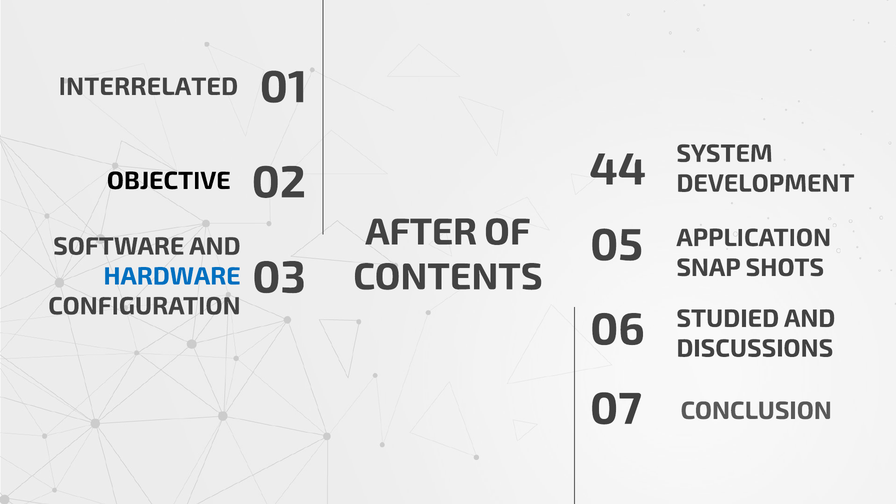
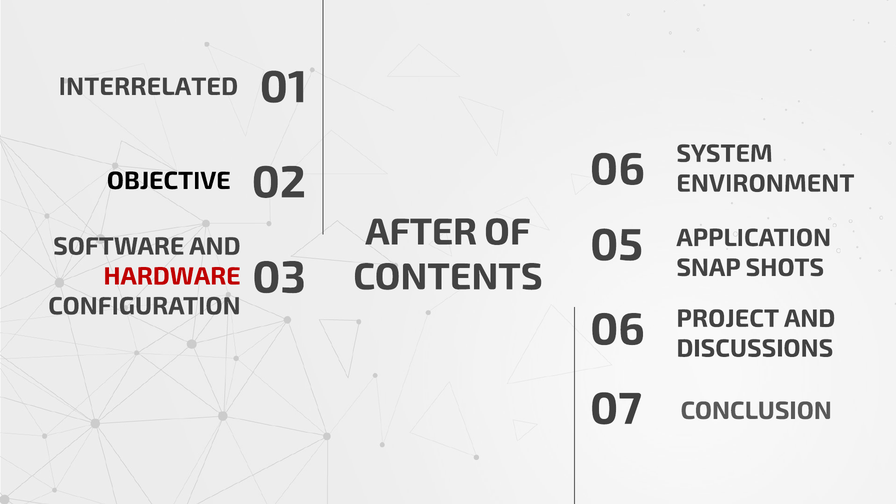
02 44: 44 -> 06
DEVELOPMENT: DEVELOPMENT -> ENVIRONMENT
HARDWARE colour: blue -> red
STUDIED: STUDIED -> PROJECT
